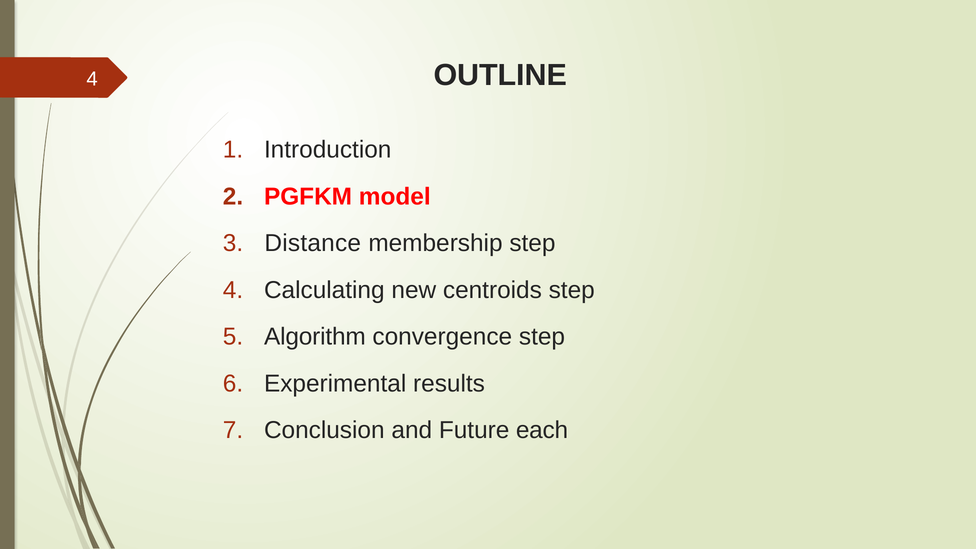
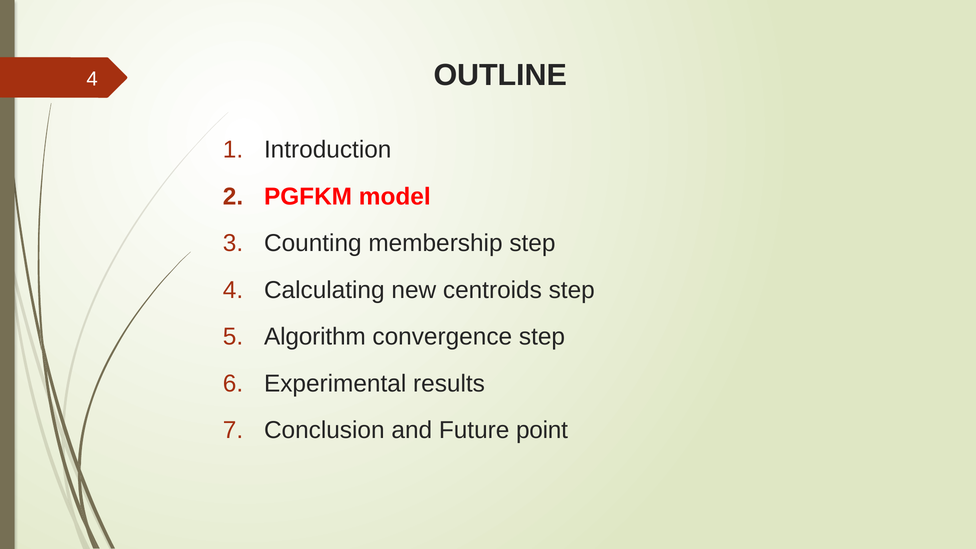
Distance: Distance -> Counting
each: each -> point
